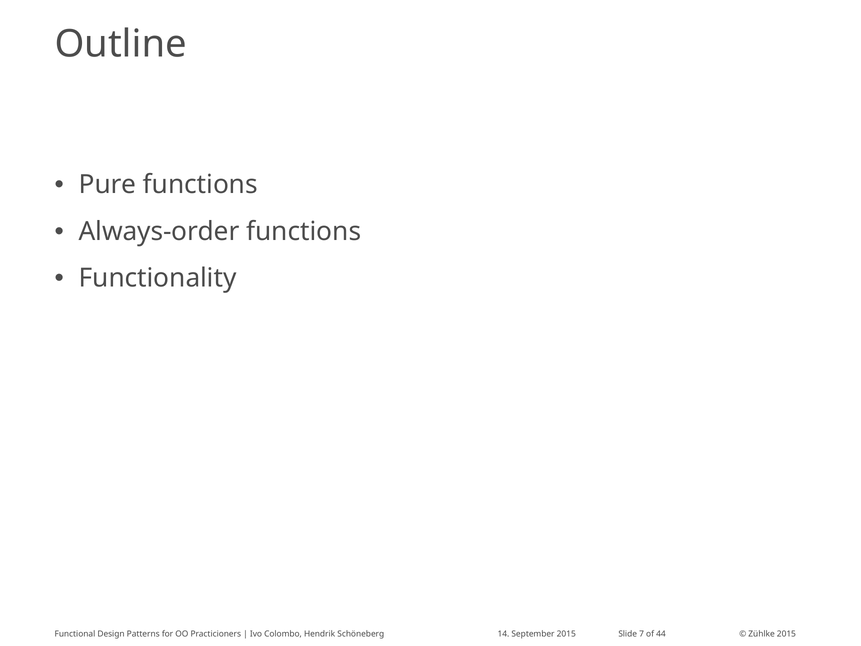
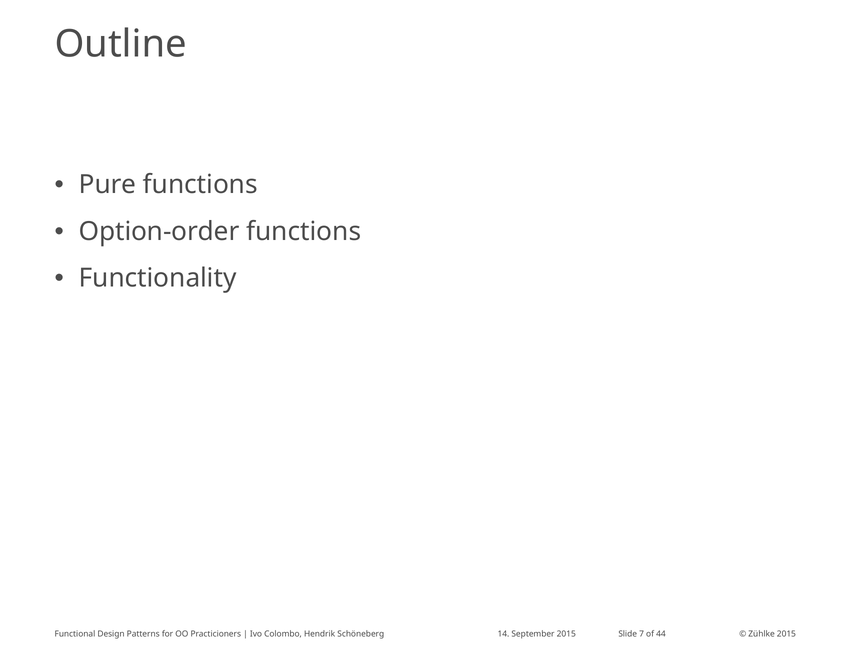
Always-order: Always-order -> Option-order
